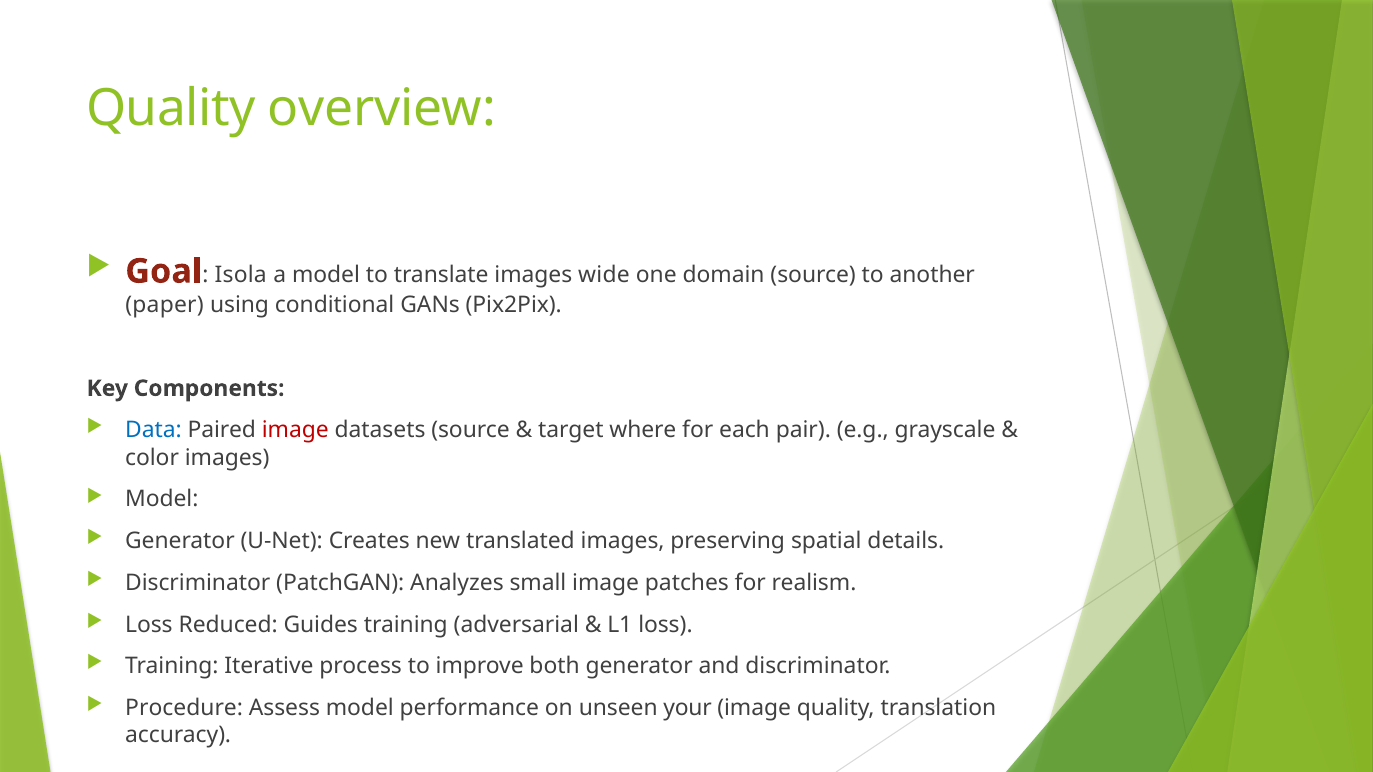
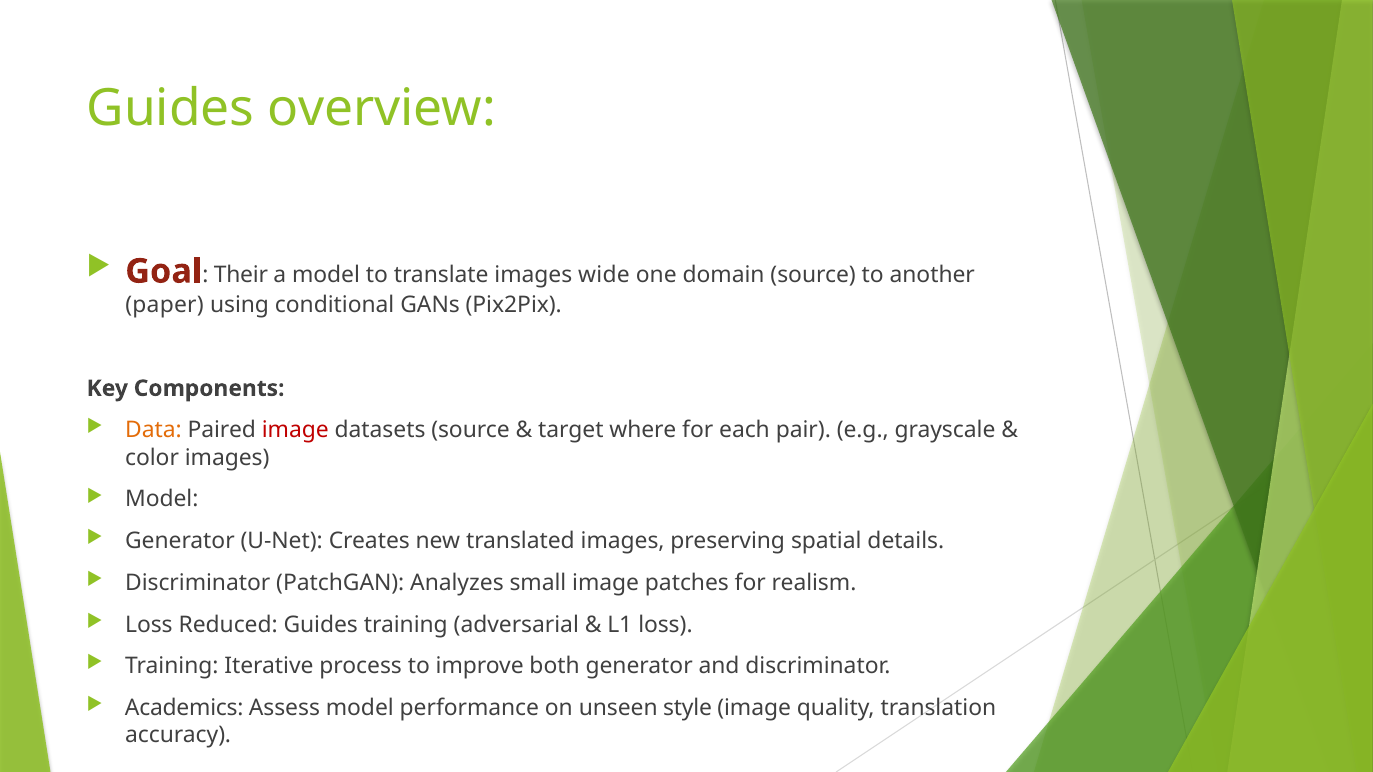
Quality at (171, 108): Quality -> Guides
Isola: Isola -> Their
Data colour: blue -> orange
Procedure: Procedure -> Academics
your: your -> style
